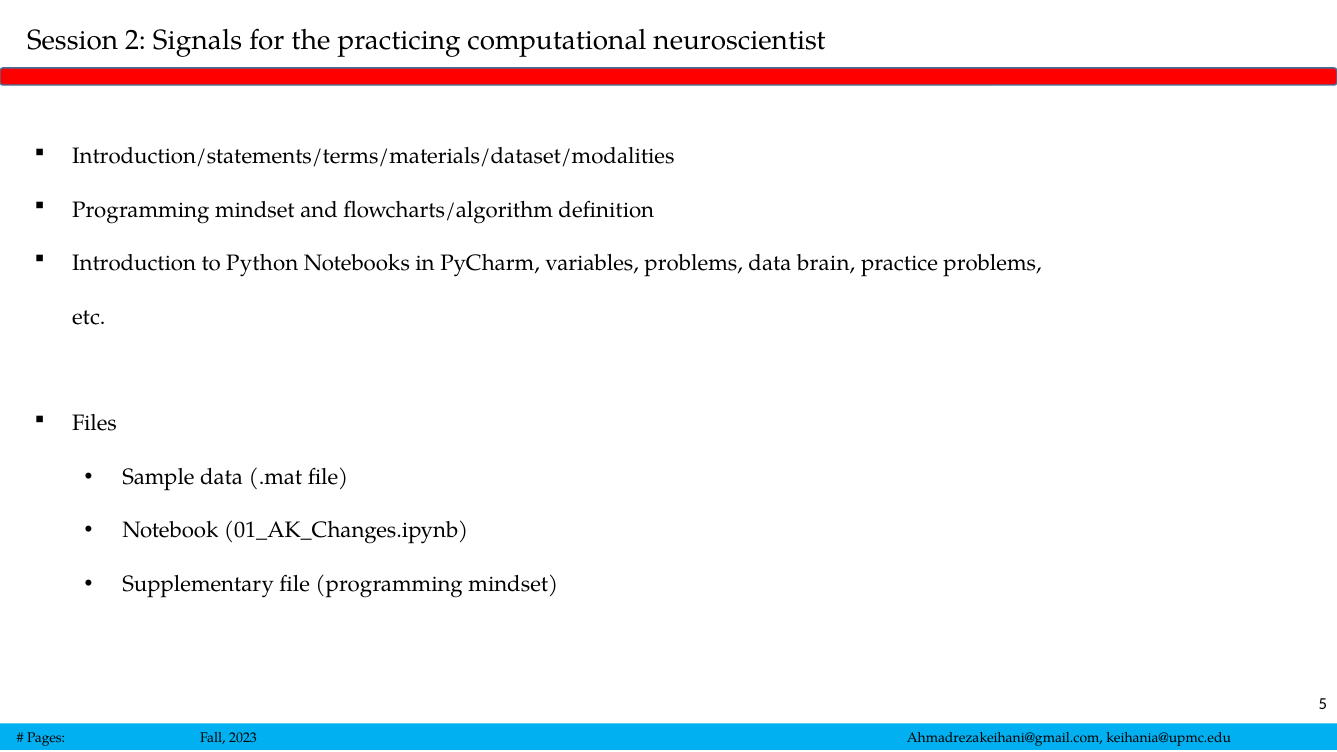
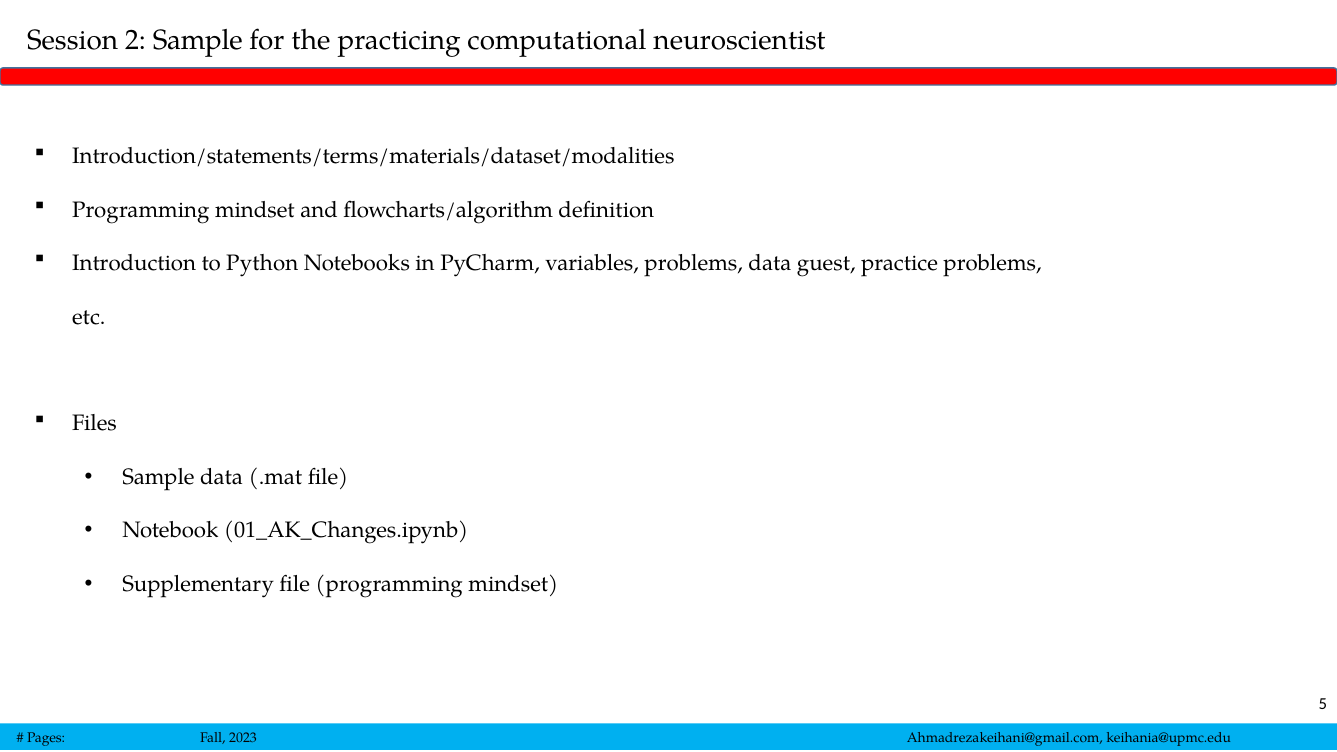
2 Signals: Signals -> Sample
brain: brain -> guest
